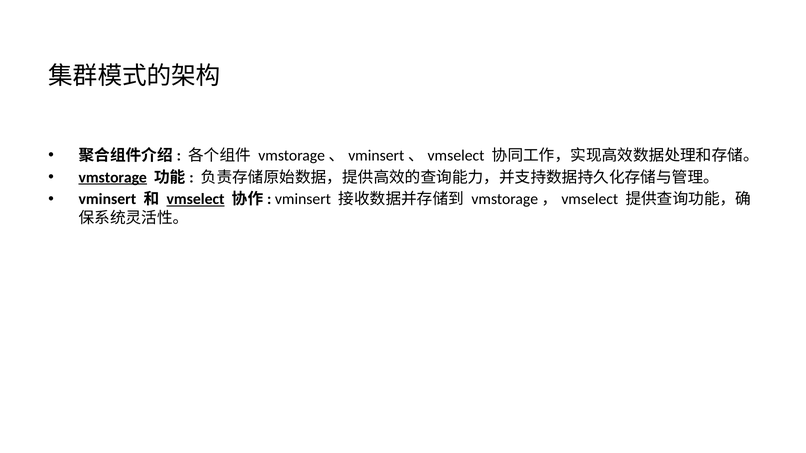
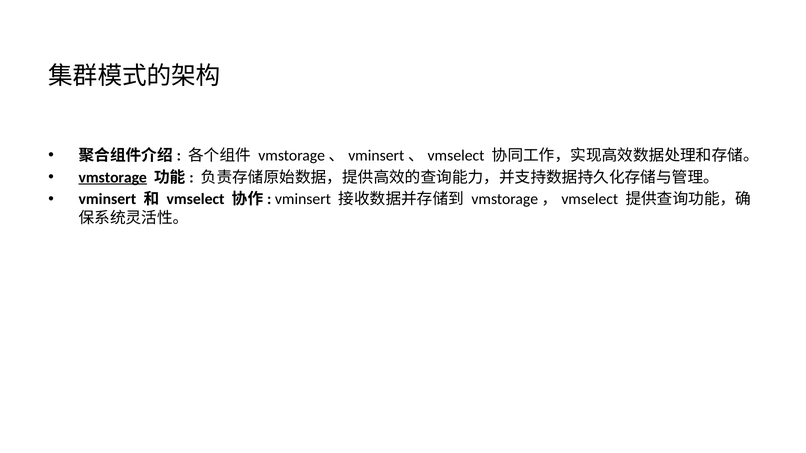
vmselect underline: present -> none
